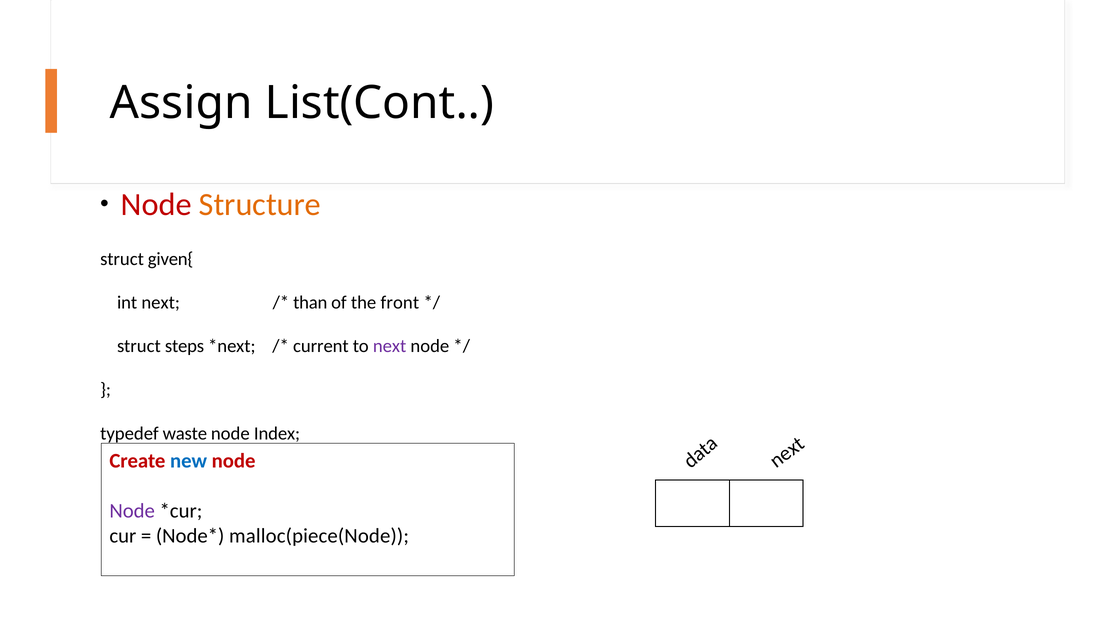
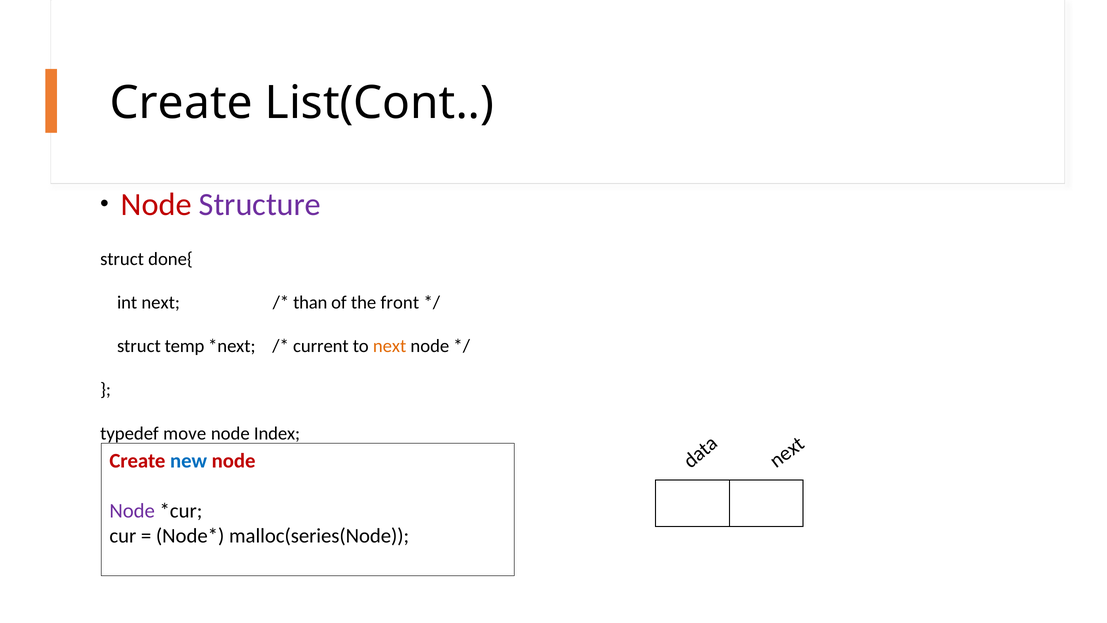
Assign at (181, 103): Assign -> Create
Structure colour: orange -> purple
given{: given{ -> done{
steps: steps -> temp
next at (390, 346) colour: purple -> orange
waste: waste -> move
malloc(piece(Node: malloc(piece(Node -> malloc(series(Node
